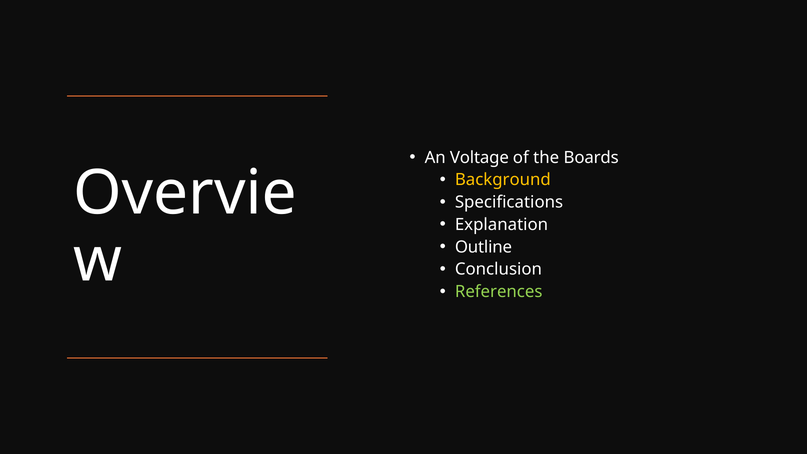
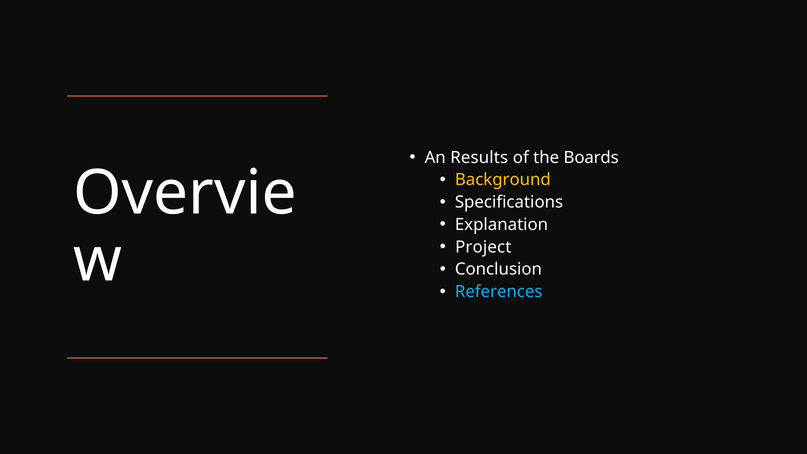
Voltage: Voltage -> Results
Outline: Outline -> Project
References colour: light green -> light blue
